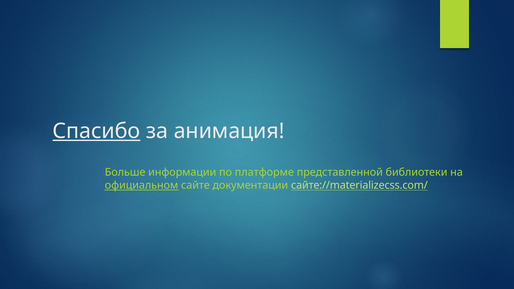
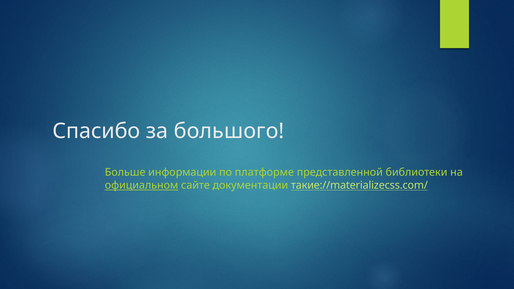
Спасибо underline: present -> none
анимация: анимация -> большого
сайте://materializecss.com/: сайте://materializecss.com/ -> такие://materializecss.com/
